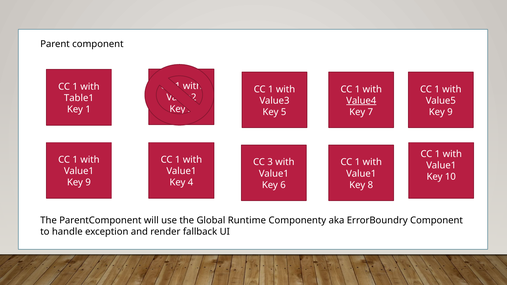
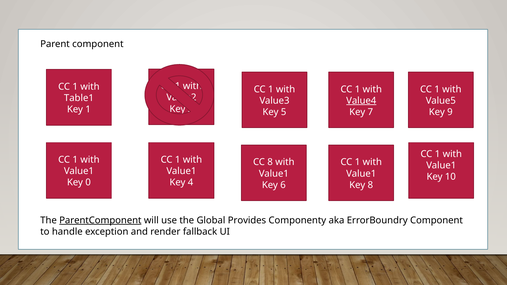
CC 3: 3 -> 8
9 at (88, 183): 9 -> 0
ParentComponent underline: none -> present
Runtime: Runtime -> Provides
